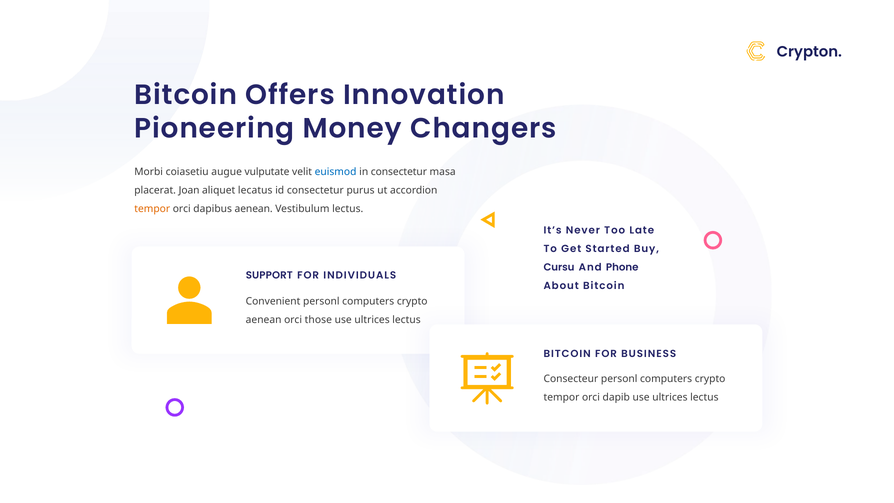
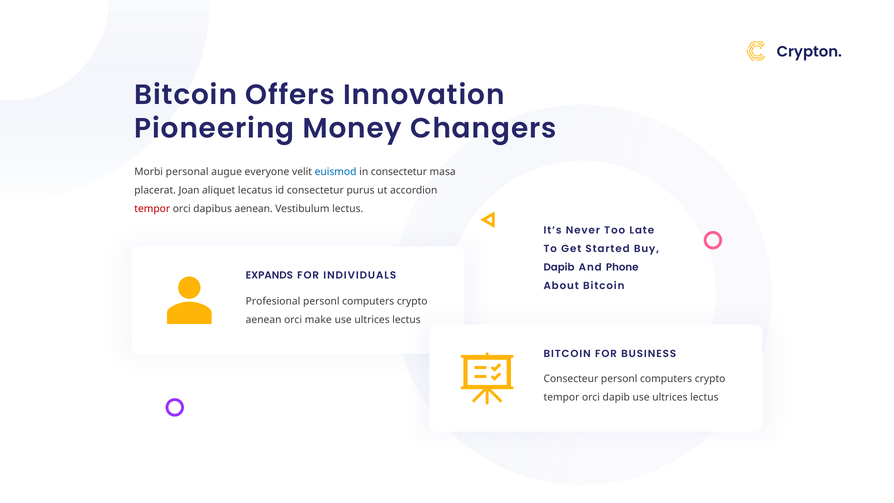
coiasetiu: coiasetiu -> personal
vulputate: vulputate -> everyone
tempor at (152, 209) colour: orange -> red
Cursu at (559, 267): Cursu -> Dapib
SUPPORT: SUPPORT -> EXPANDS
Convenient: Convenient -> Profesional
those: those -> make
